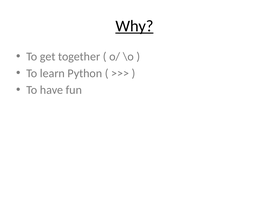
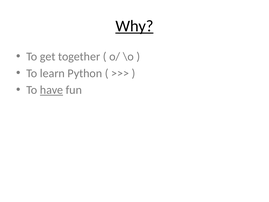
have underline: none -> present
